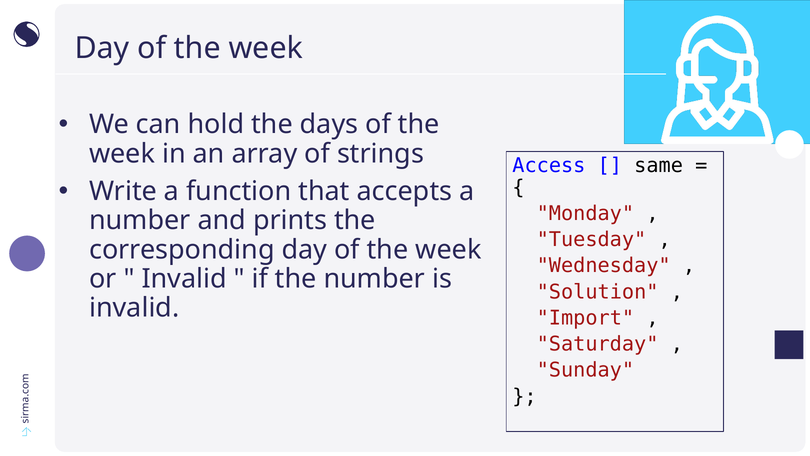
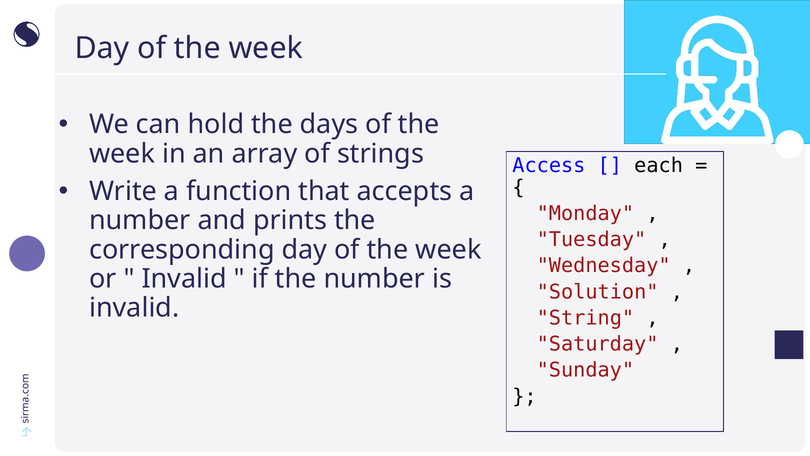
same: same -> each
Import: Import -> String
